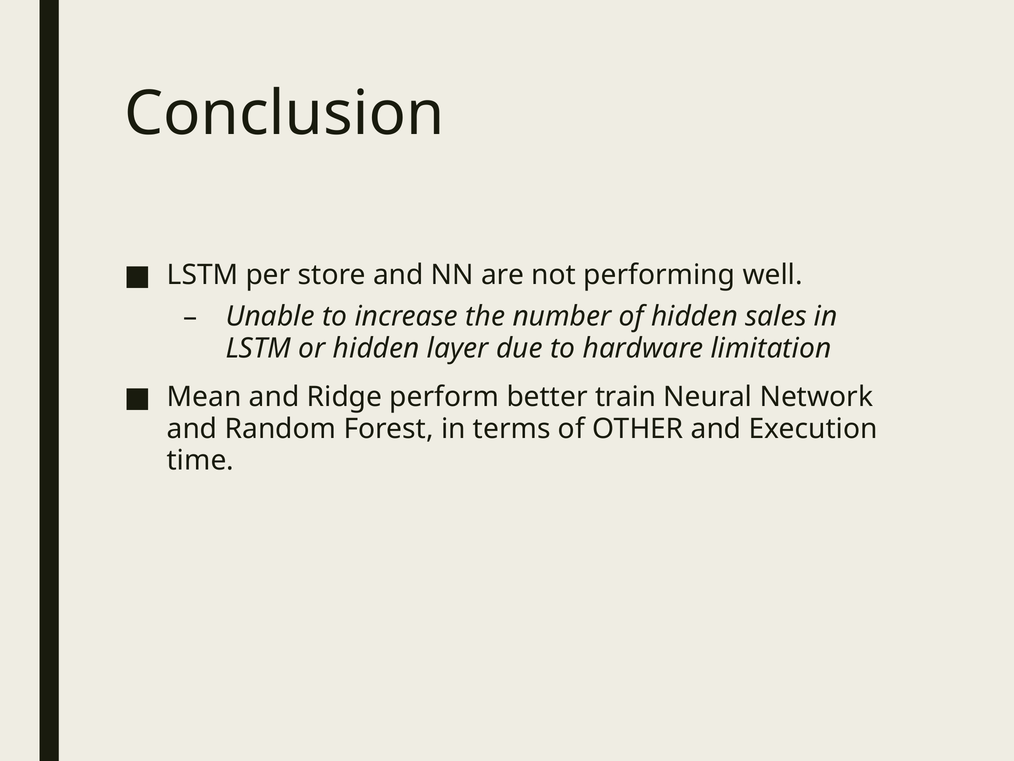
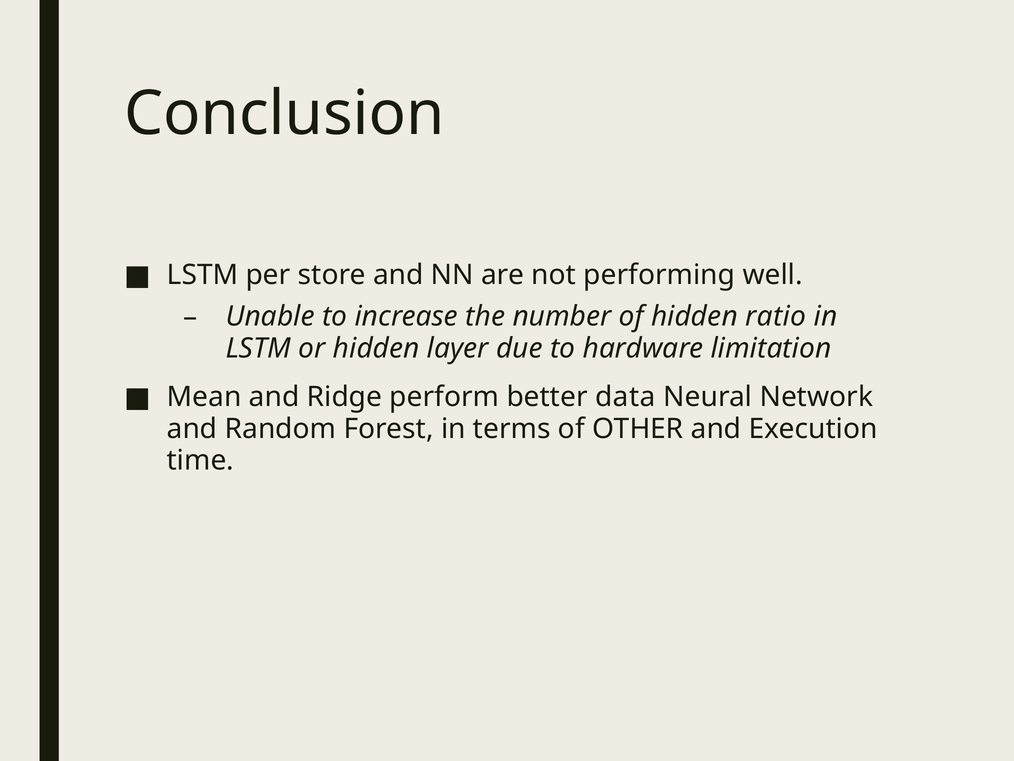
sales: sales -> ratio
train: train -> data
